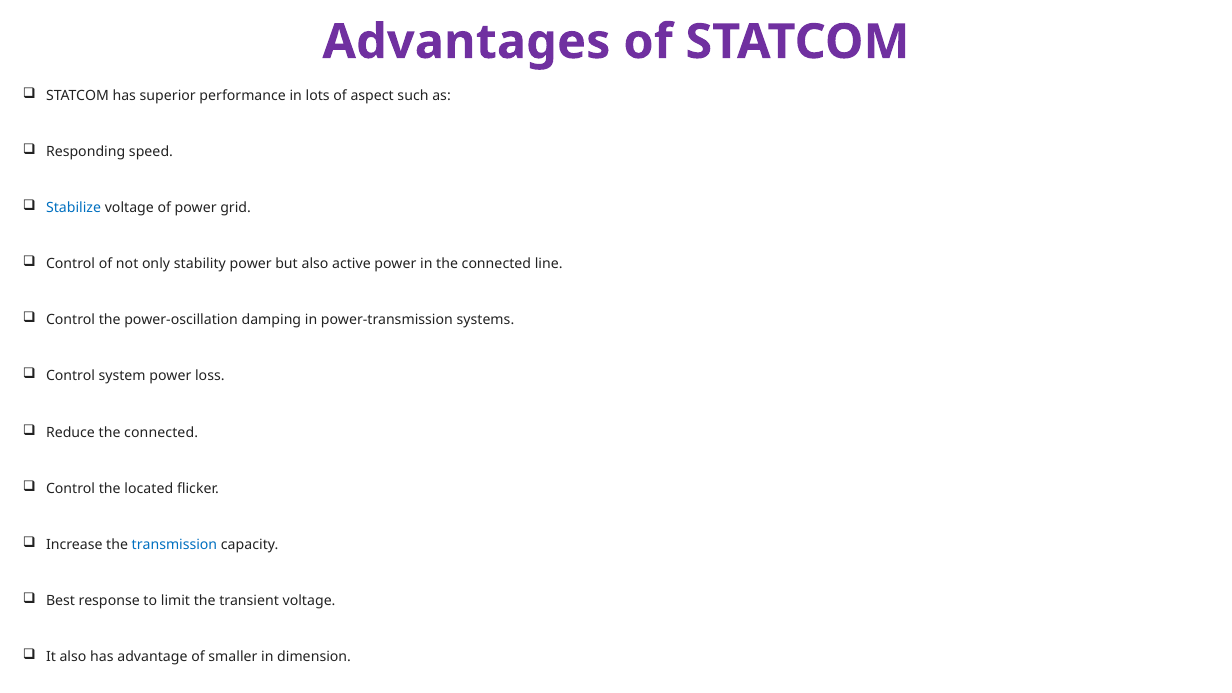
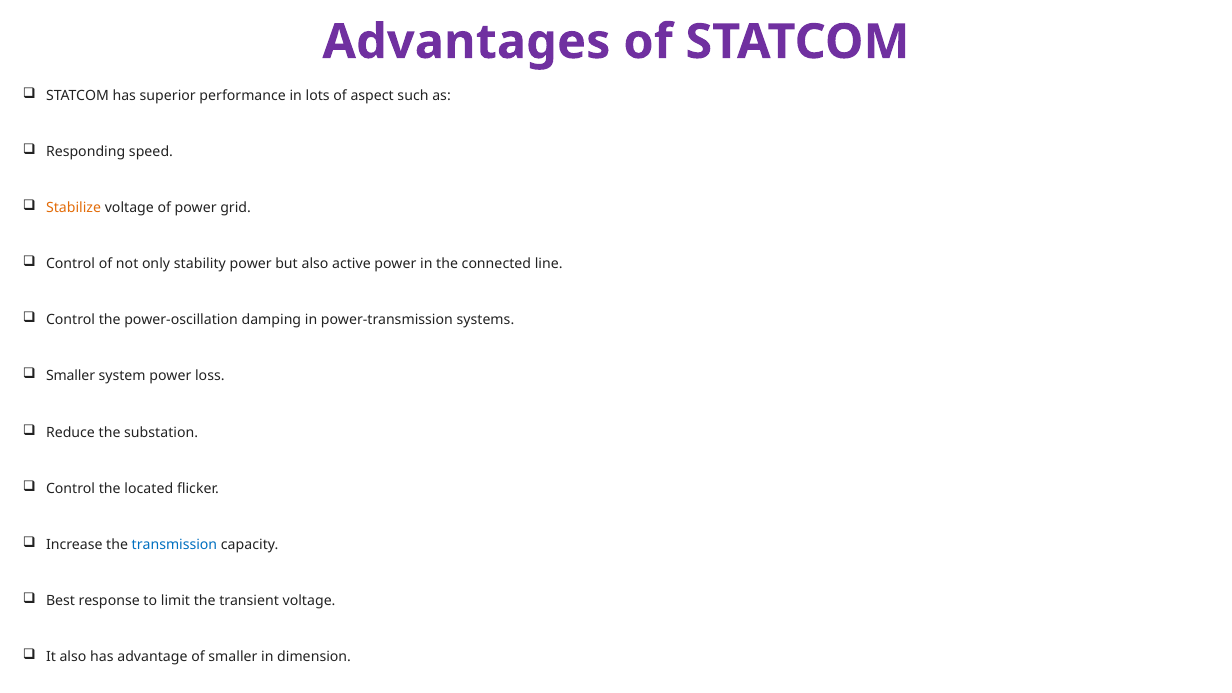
Stabilize colour: blue -> orange
Control at (71, 376): Control -> Smaller
Reduce the connected: connected -> substation
